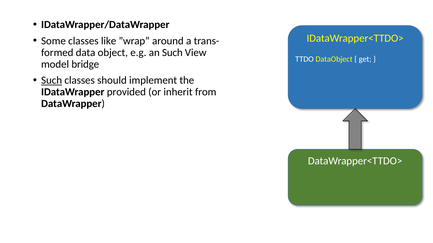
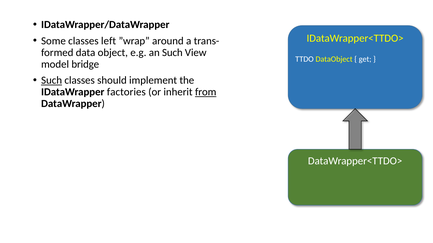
like: like -> left
provided: provided -> factories
from underline: none -> present
